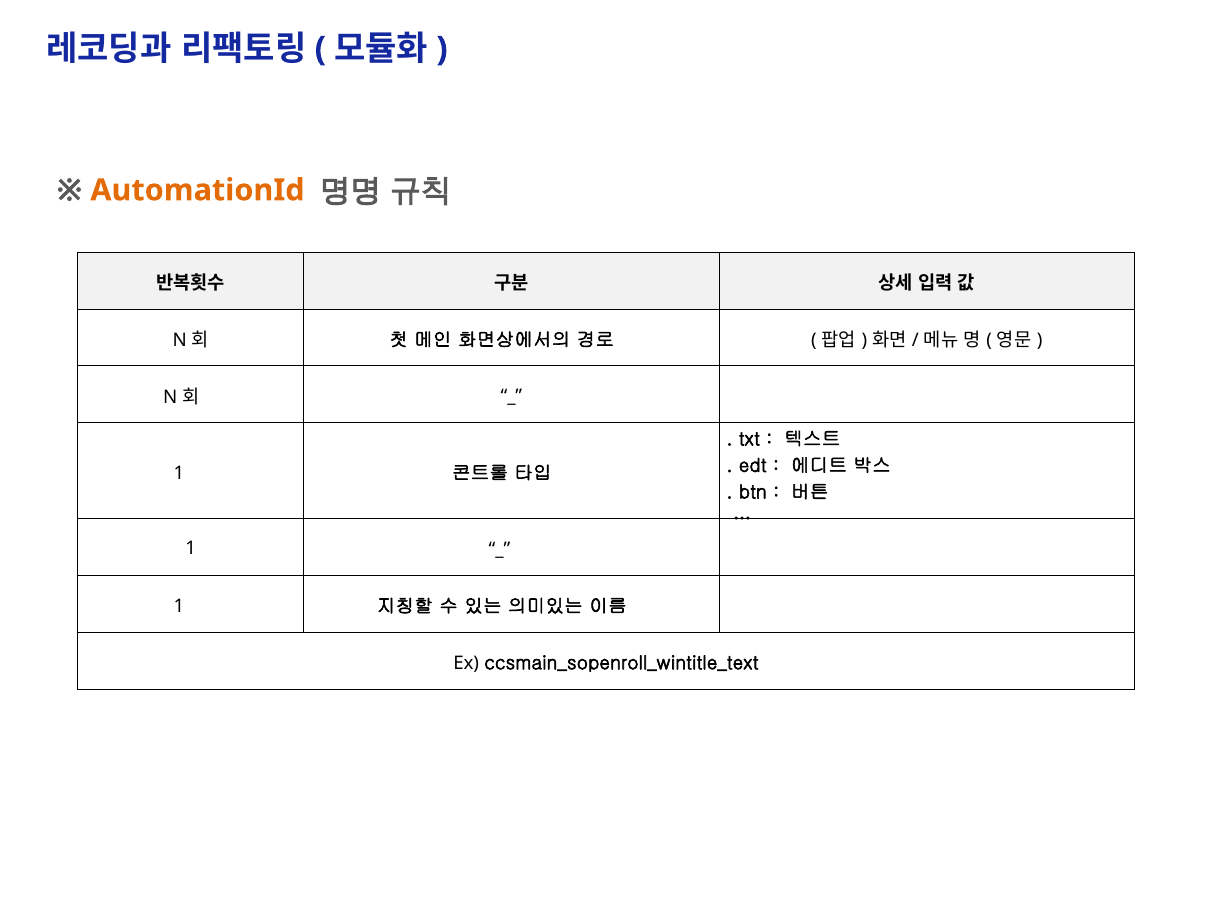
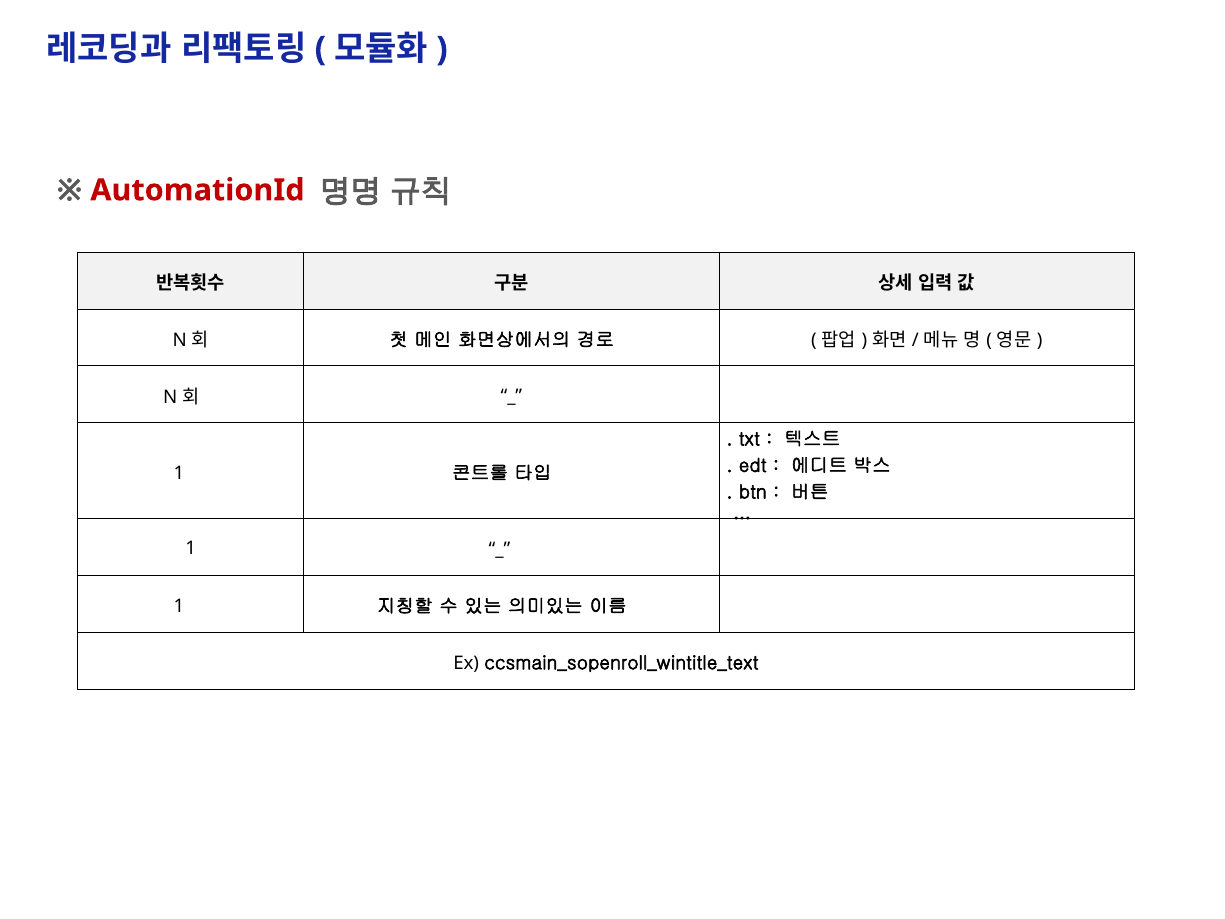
AutomationId colour: orange -> red
